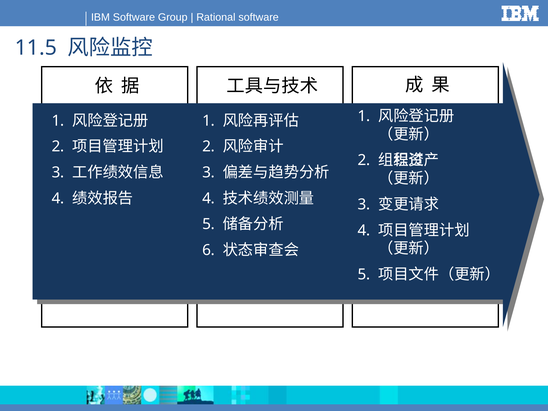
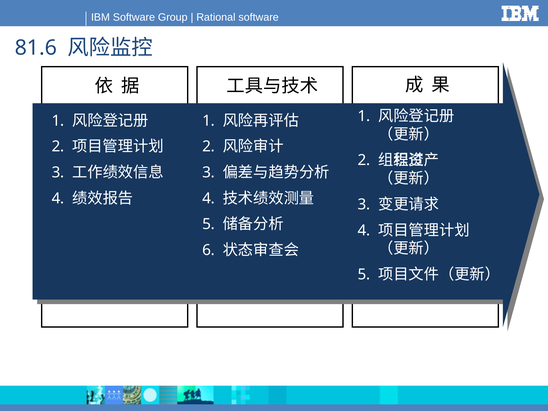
11.5: 11.5 -> 81.6
